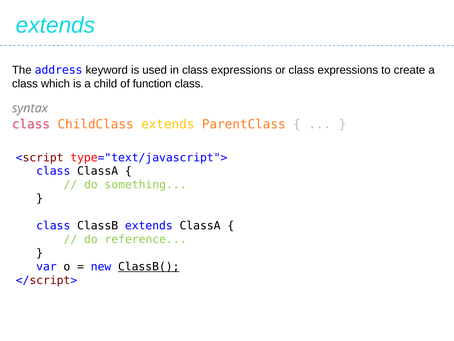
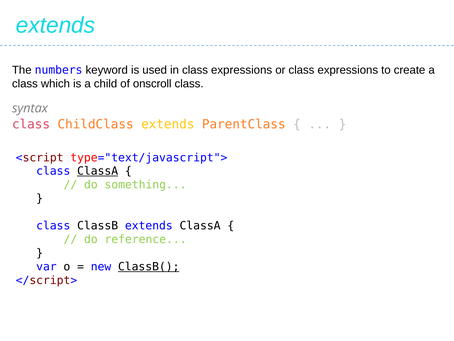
address: address -> numbers
function: function -> onscroll
ClassA at (98, 171) underline: none -> present
